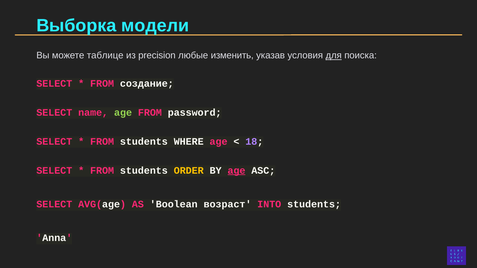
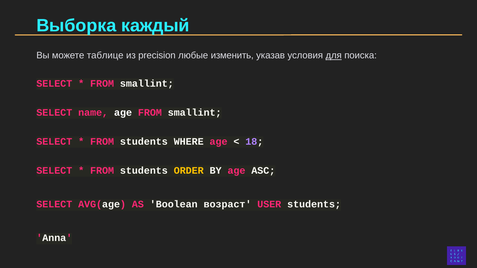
модели: модели -> каждый
создание at (147, 84): создание -> smallint
age at (123, 113) colour: light green -> white
password at (195, 113): password -> smallint
age at (236, 171) underline: present -> none
INTO: INTO -> USER
